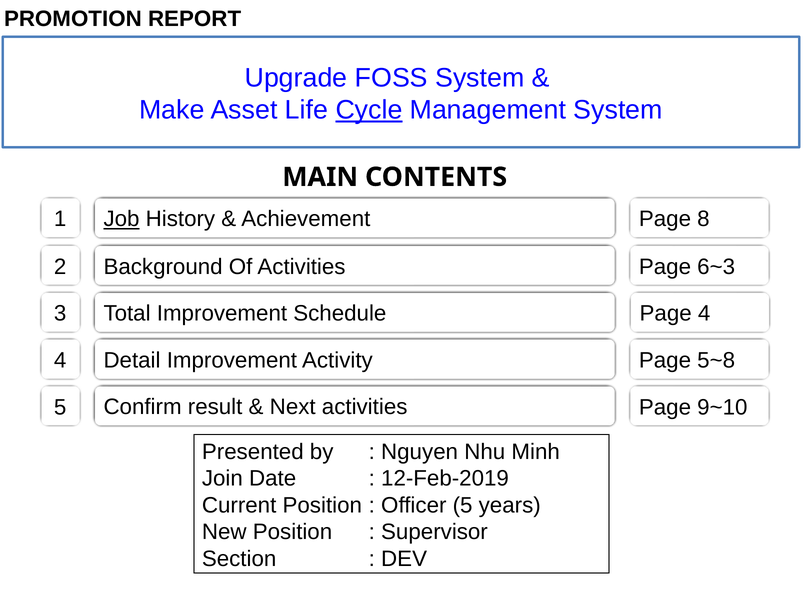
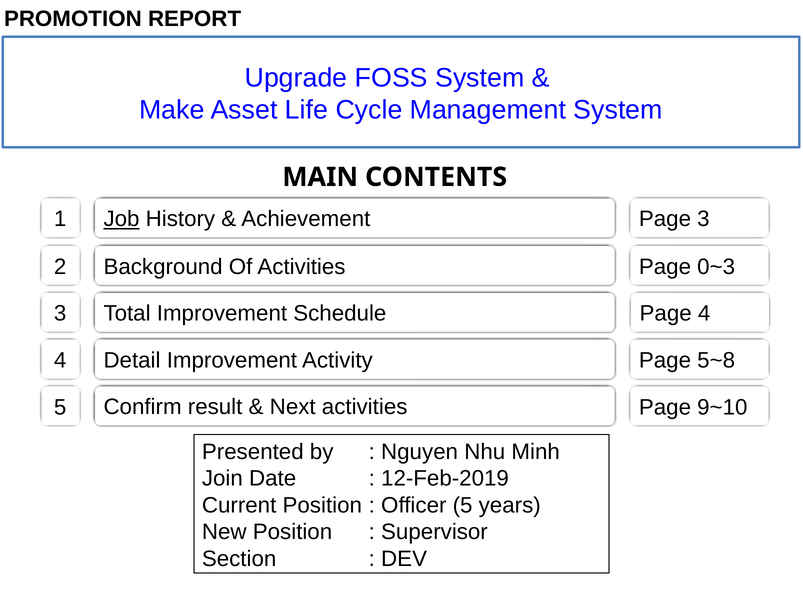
Cycle underline: present -> none
Page 8: 8 -> 3
6~3: 6~3 -> 0~3
